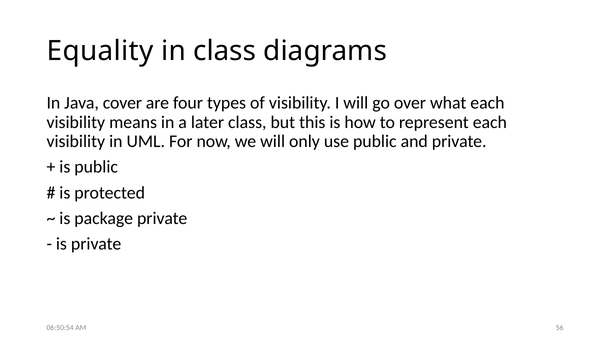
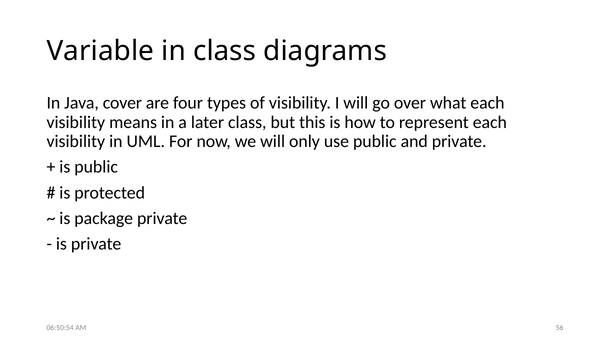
Equality: Equality -> Variable
